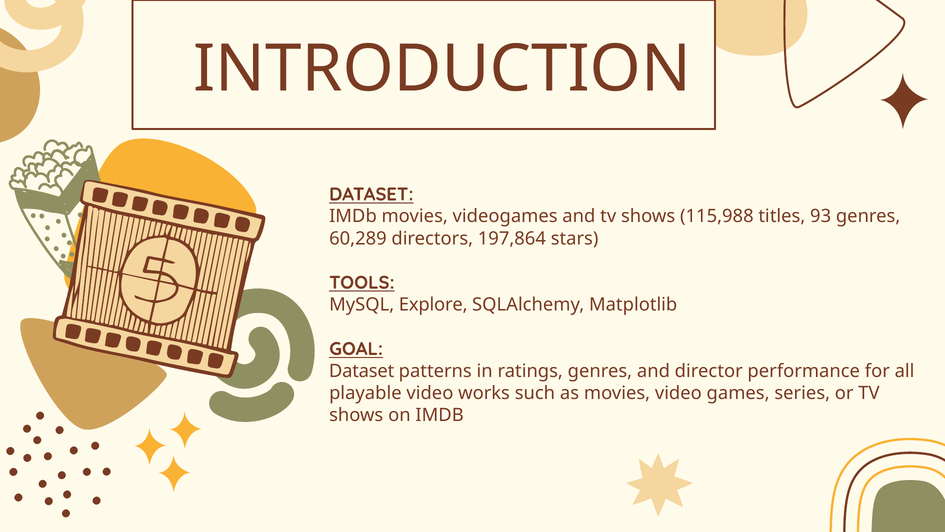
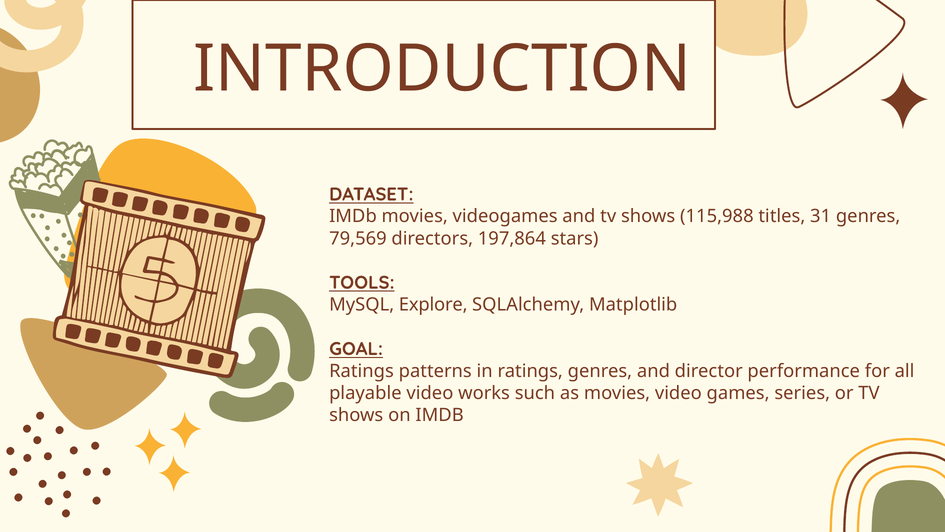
93: 93 -> 31
60,289: 60,289 -> 79,569
Dataset at (362, 371): Dataset -> Ratings
